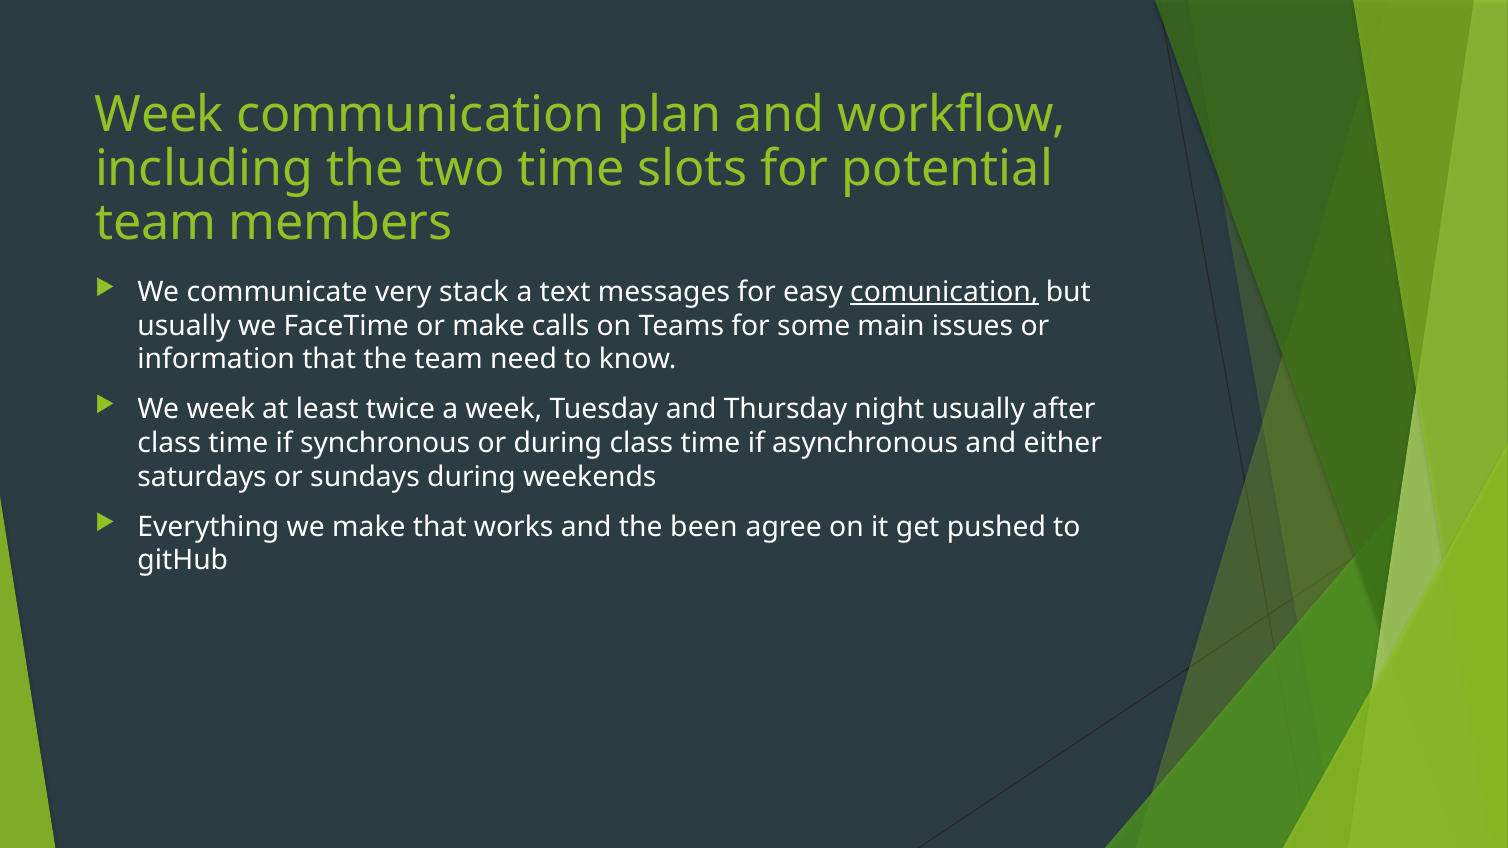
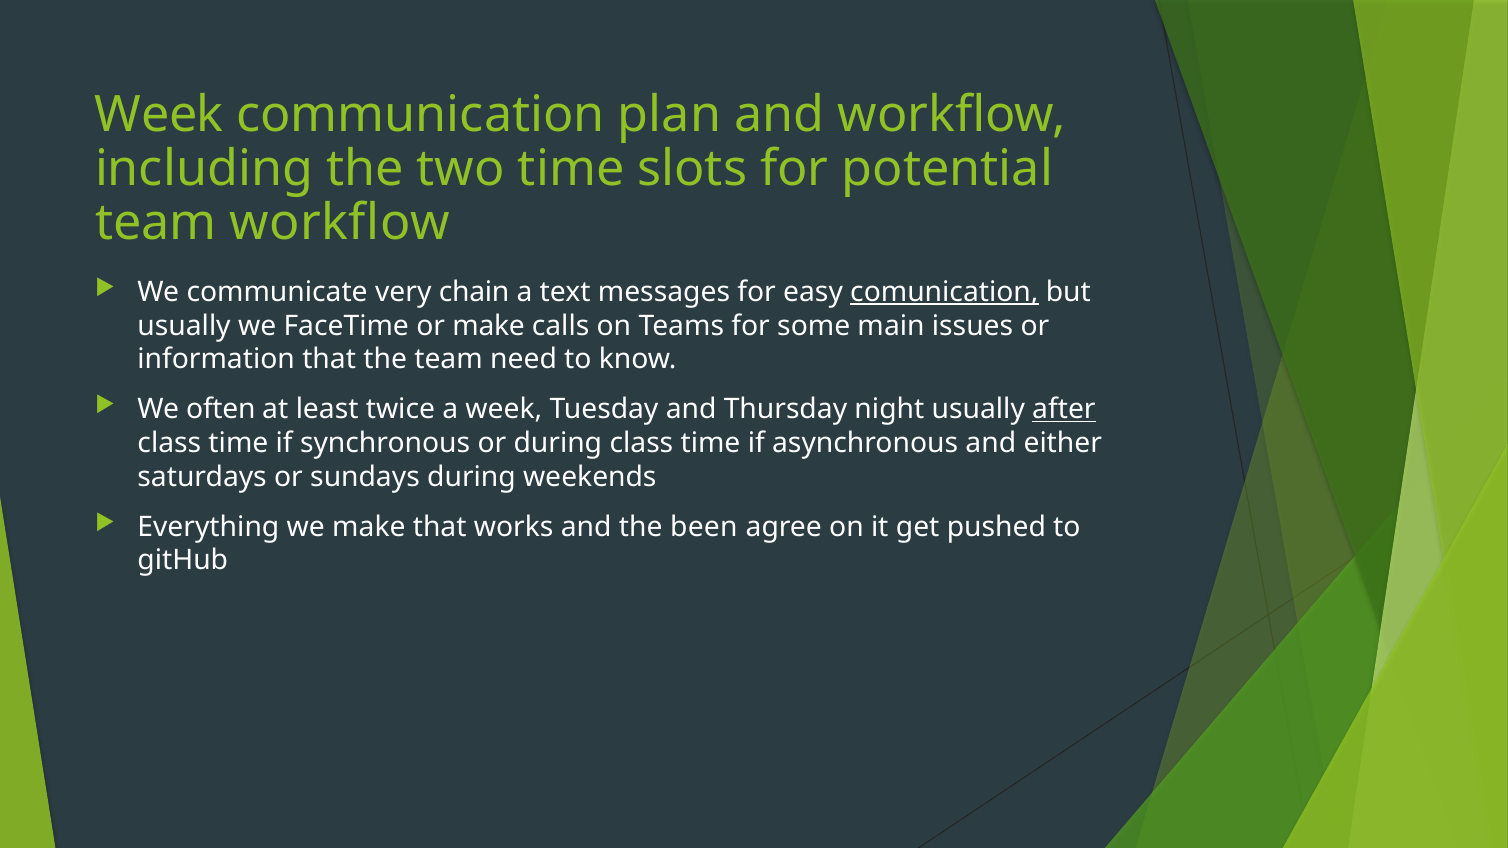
team members: members -> workflow
stack: stack -> chain
We week: week -> often
after underline: none -> present
